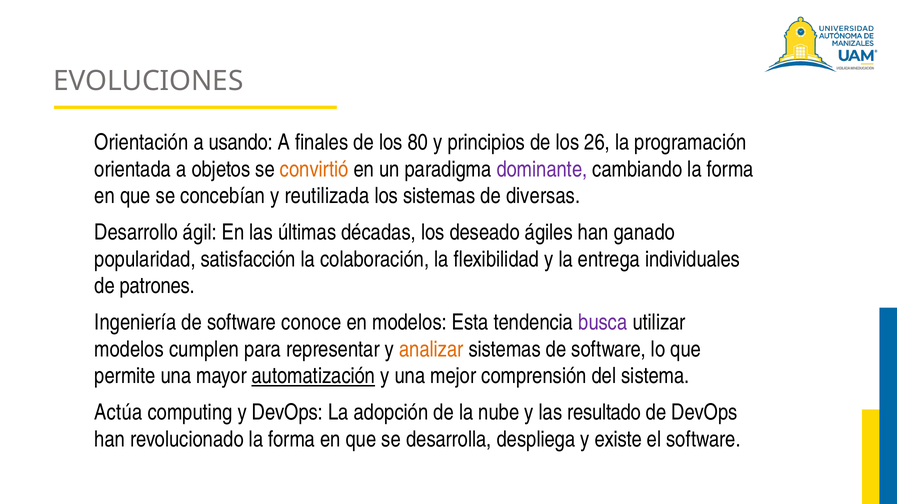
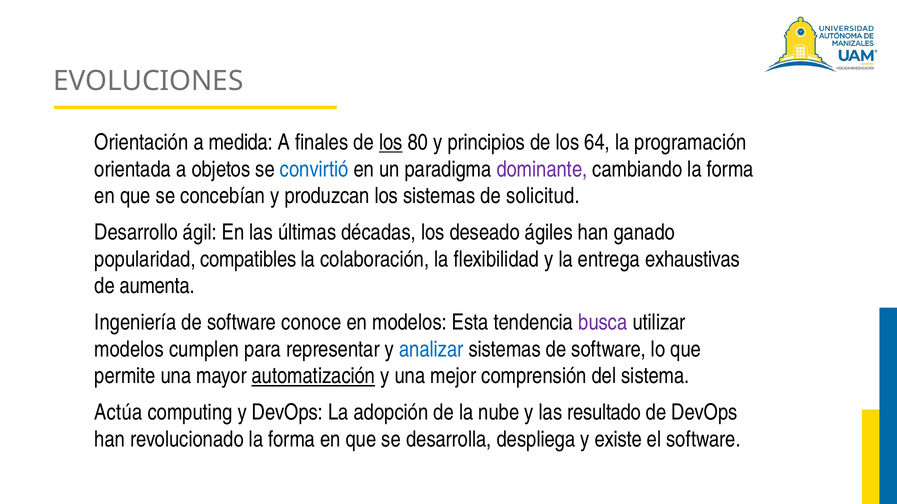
usando: usando -> medida
los at (391, 142) underline: none -> present
26: 26 -> 64
convirtió colour: orange -> blue
reutilizada: reutilizada -> produzcan
diversas: diversas -> solicitud
satisfacción: satisfacción -> compatibles
individuales: individuales -> exhaustivas
patrones: patrones -> aumenta
analizar colour: orange -> blue
